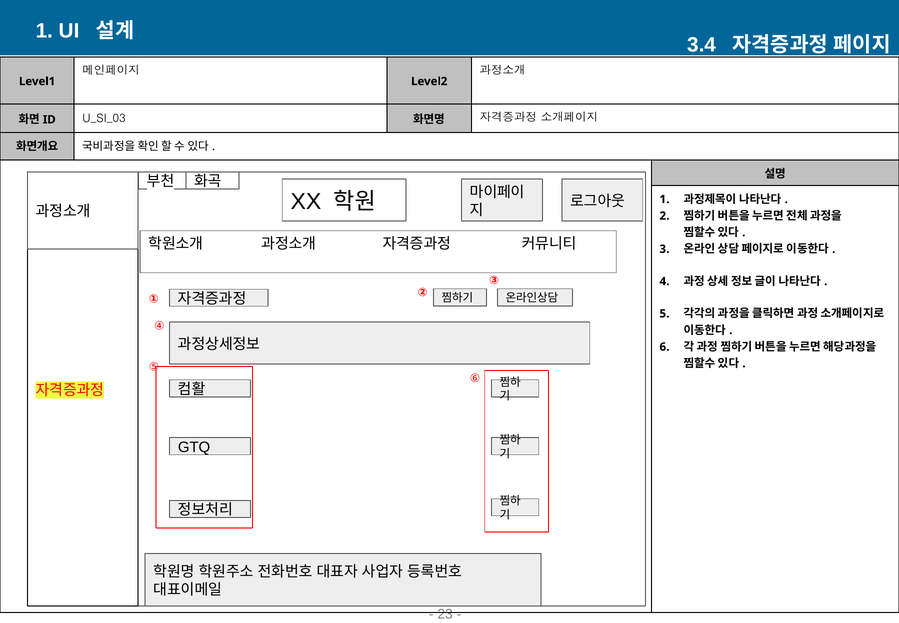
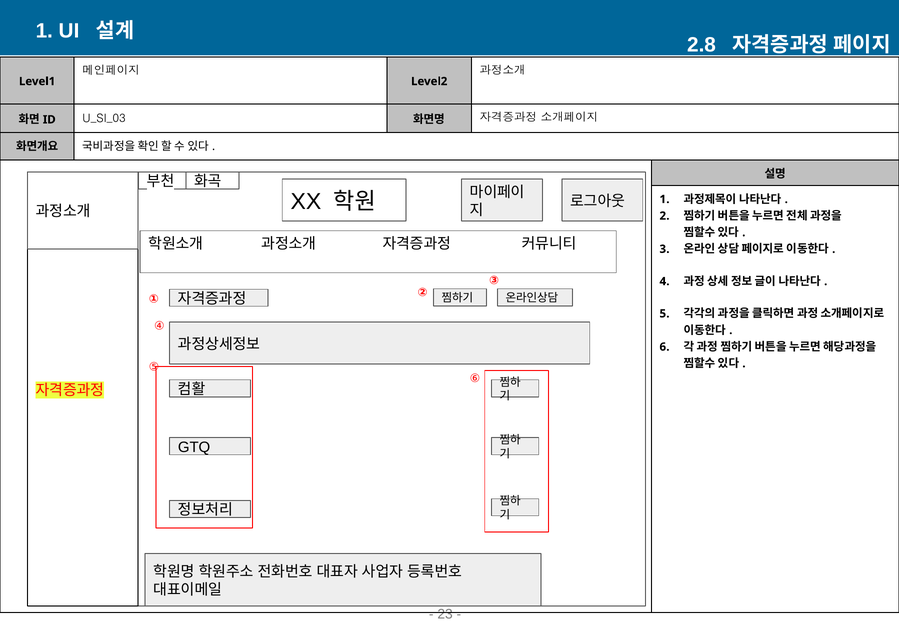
3.4: 3.4 -> 2.8
